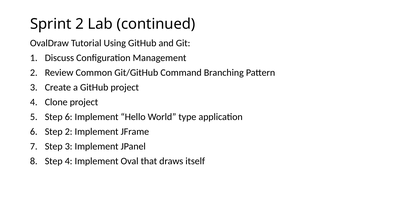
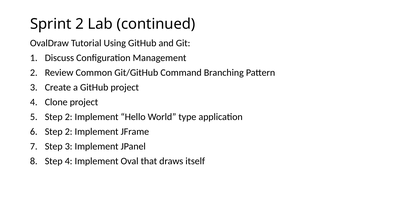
6 at (69, 117): 6 -> 2
